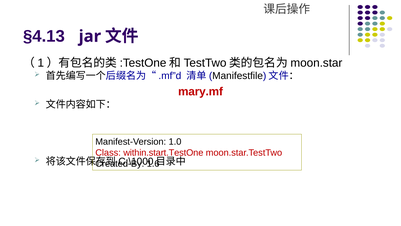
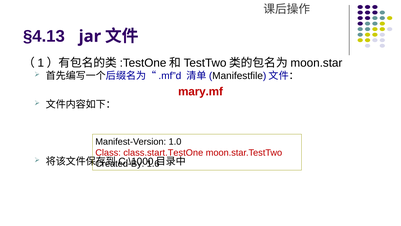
within.start.TestOne: within.start.TestOne -> class.start.TestOne
